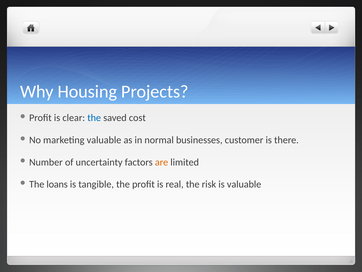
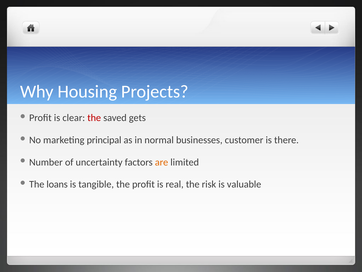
the at (94, 118) colour: blue -> red
cost: cost -> gets
marketing valuable: valuable -> principal
